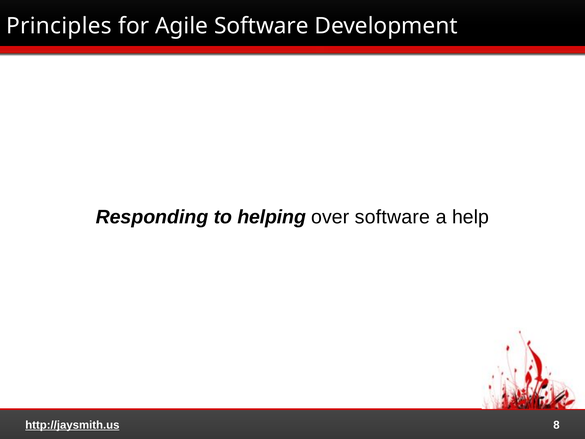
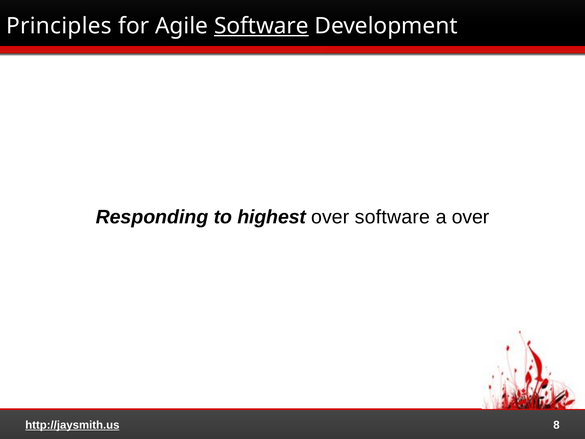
Software at (261, 26) underline: none -> present
helping: helping -> highest
a help: help -> over
